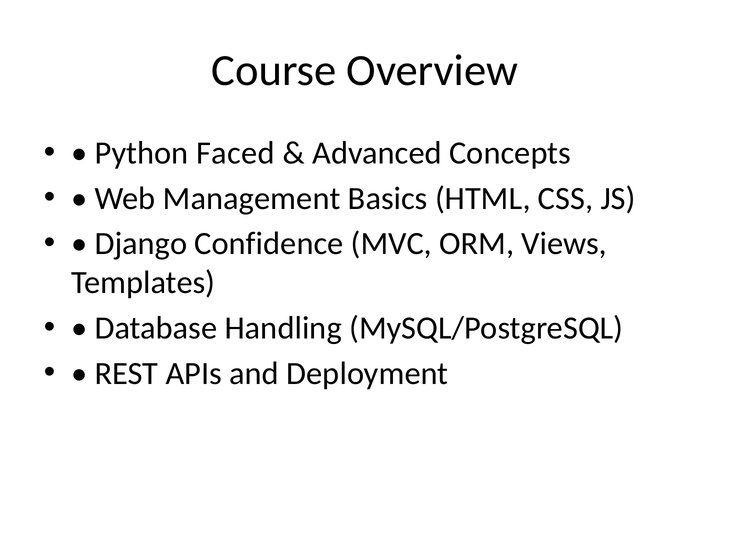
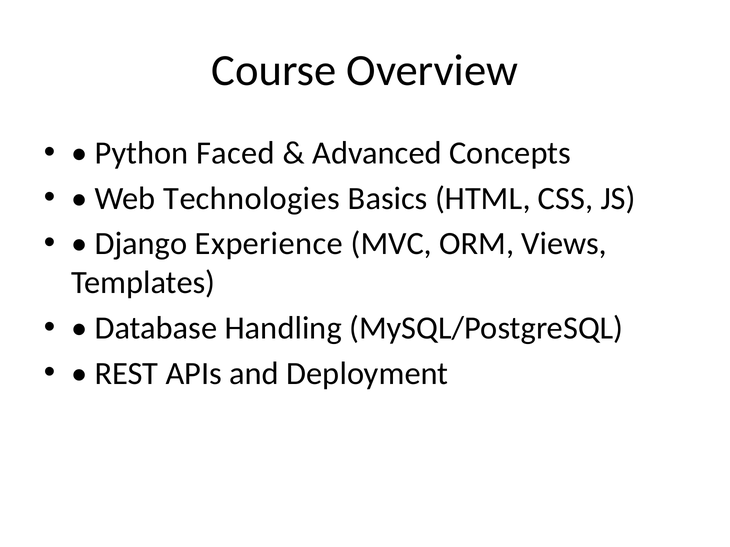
Management: Management -> Technologies
Confidence: Confidence -> Experience
